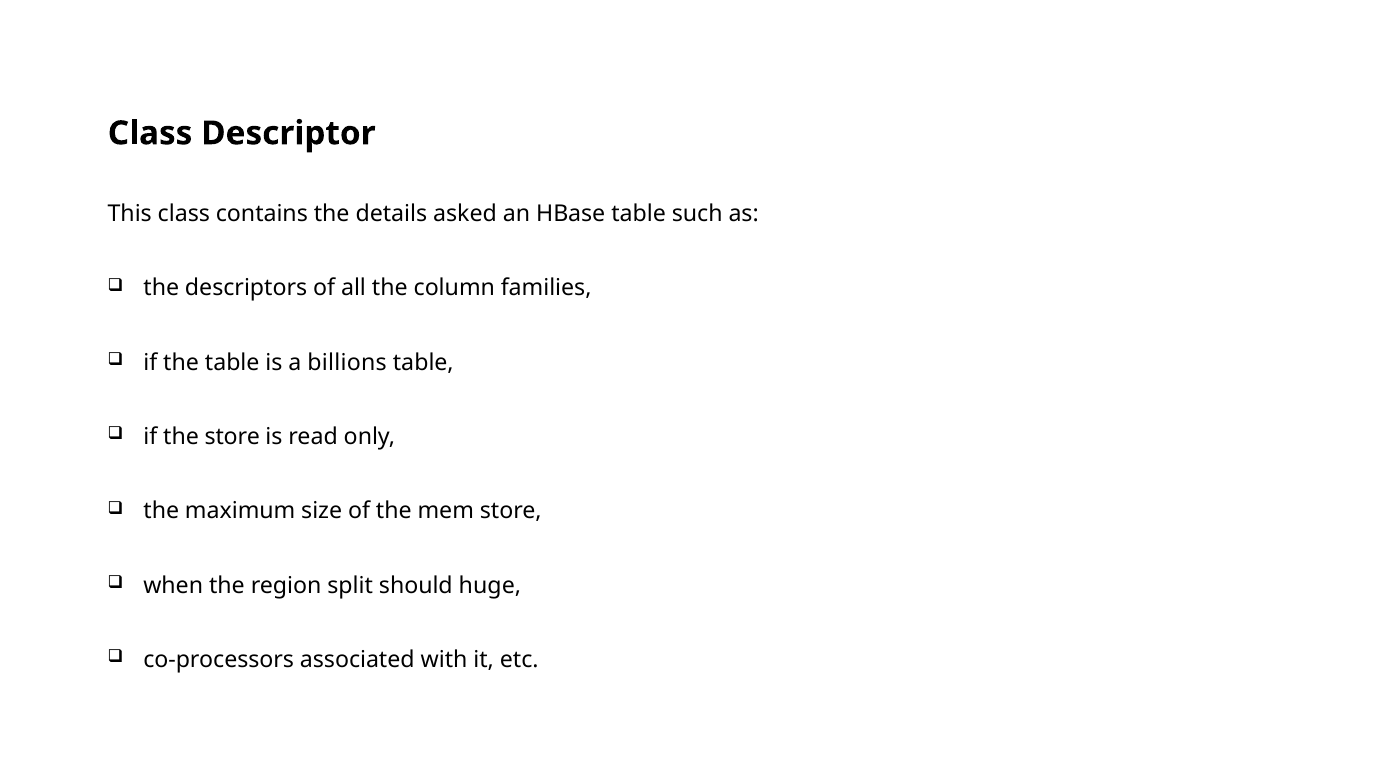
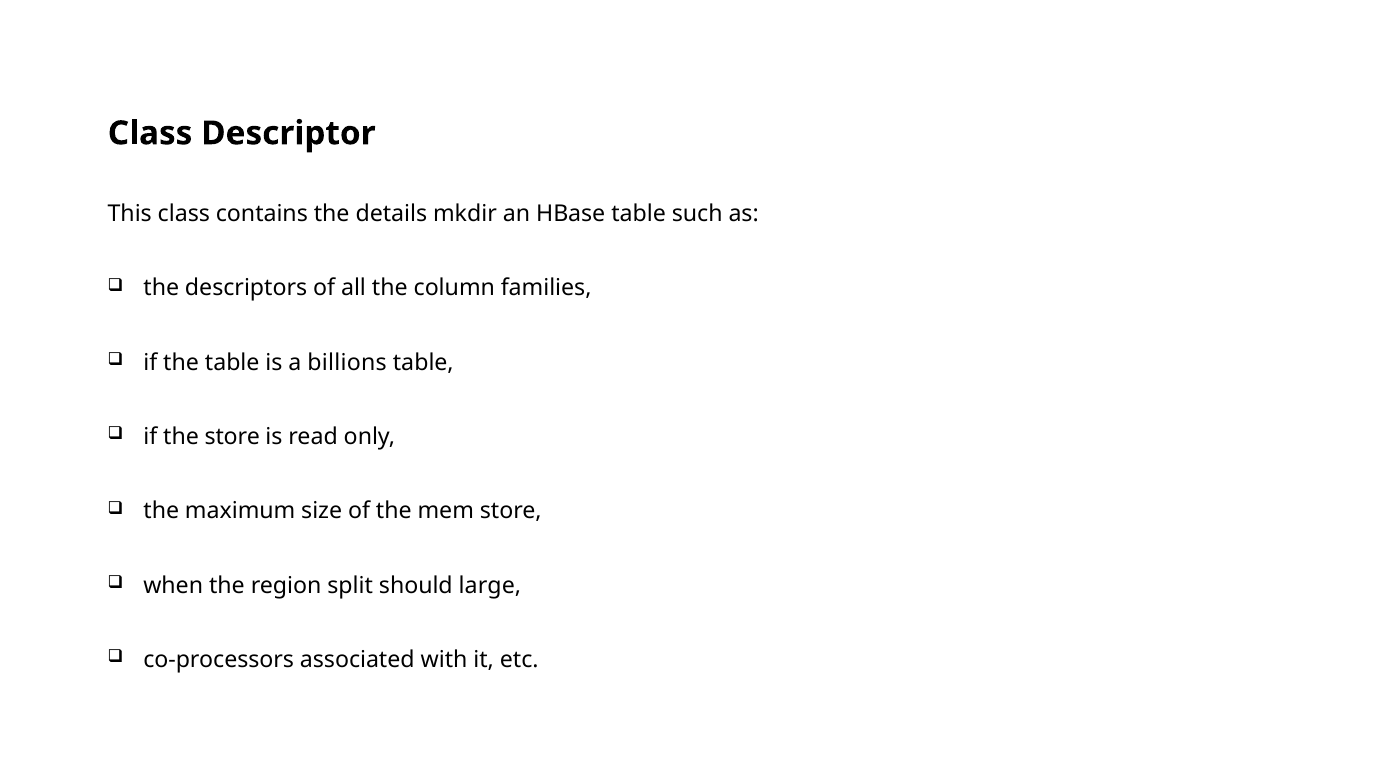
asked: asked -> mkdir
huge: huge -> large
